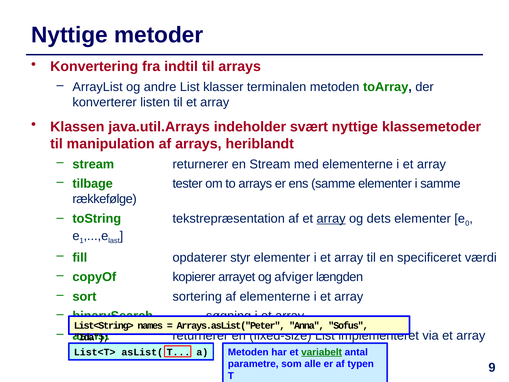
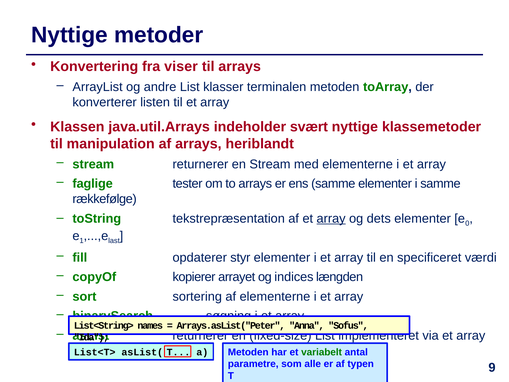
indtil: indtil -> viser
tilbage: tilbage -> faglige
afviger: afviger -> indices
variabelt underline: present -> none
